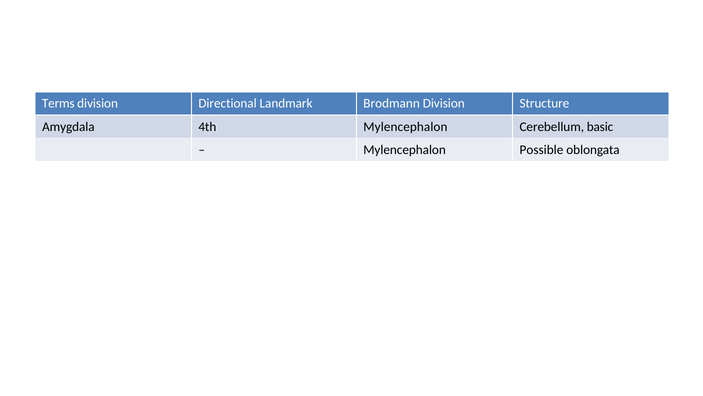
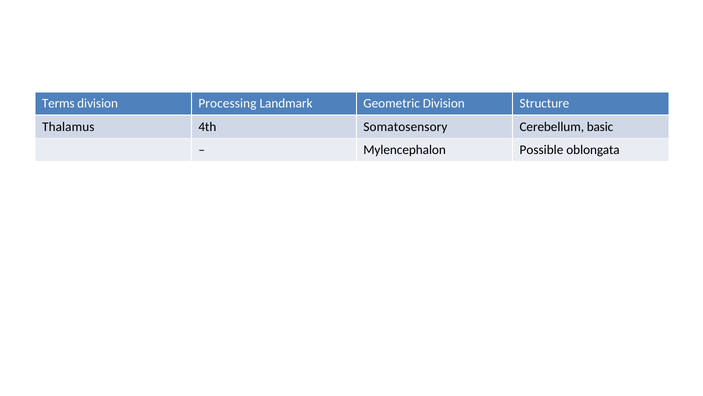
Directional: Directional -> Processing
Brodmann: Brodmann -> Geometric
Amygdala: Amygdala -> Thalamus
4th Mylencephalon: Mylencephalon -> Somatosensory
